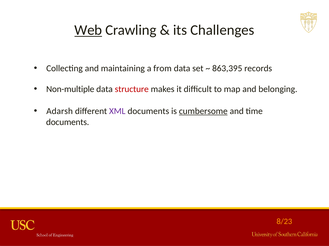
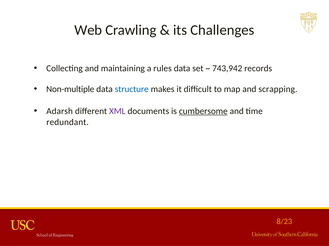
Web underline: present -> none
from: from -> rules
863,395: 863,395 -> 743,942
structure colour: red -> blue
belonging: belonging -> scrapping
documents at (68, 122): documents -> redundant
